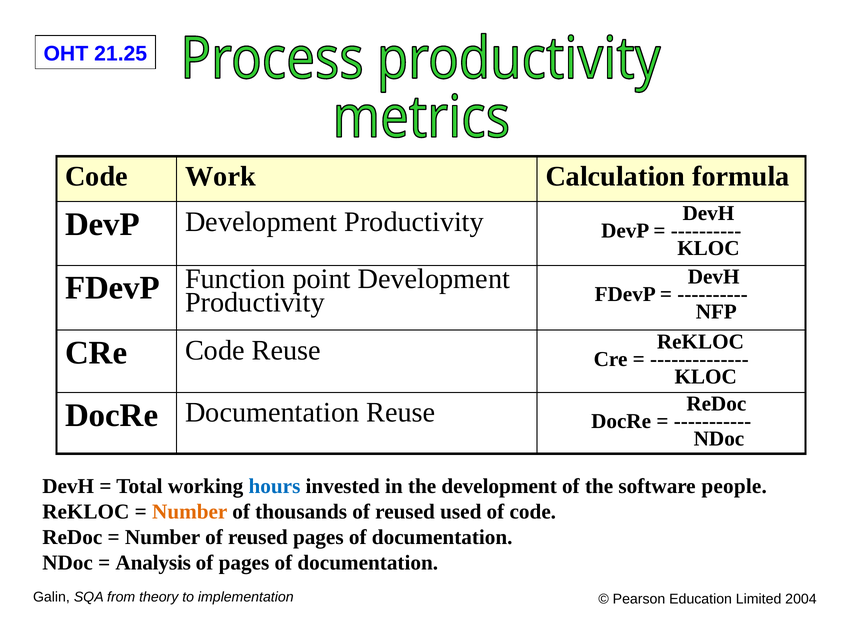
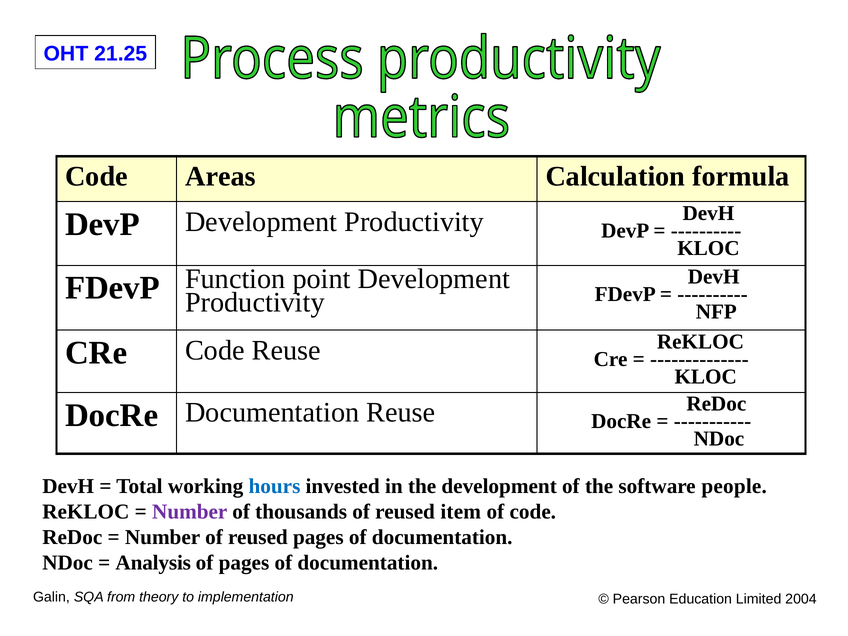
Work: Work -> Areas
Number at (190, 512) colour: orange -> purple
used: used -> item
